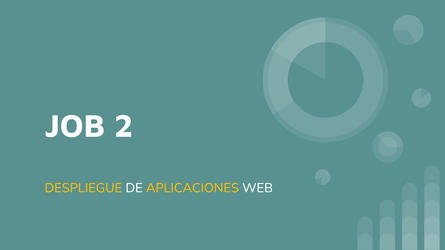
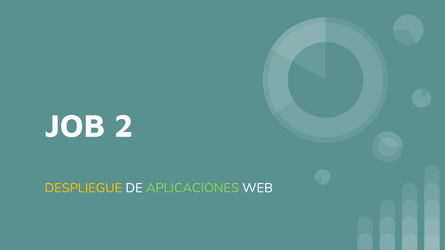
APLICACIONES colour: yellow -> light green
